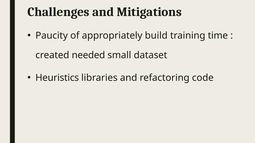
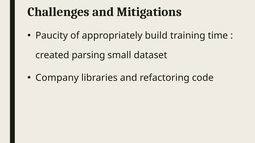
needed: needed -> parsing
Heuristics: Heuristics -> Company
